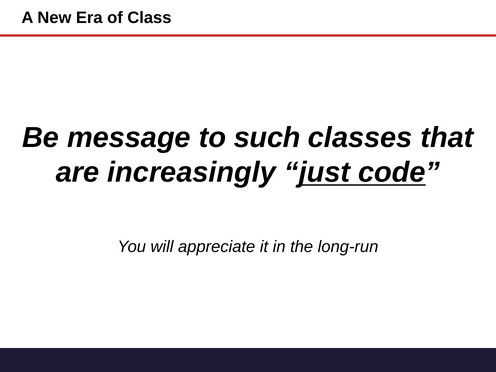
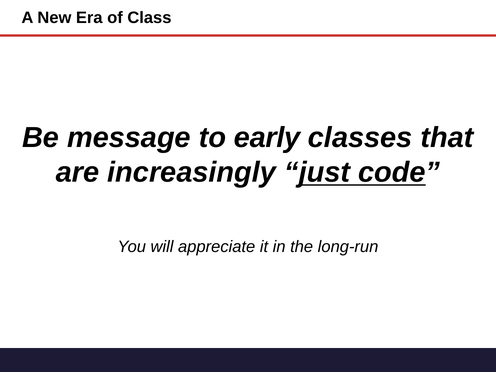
such: such -> early
